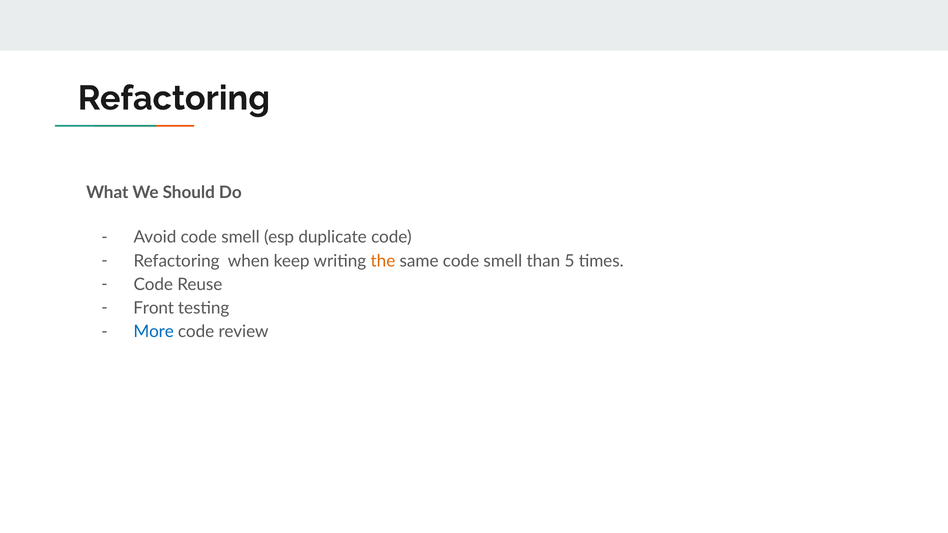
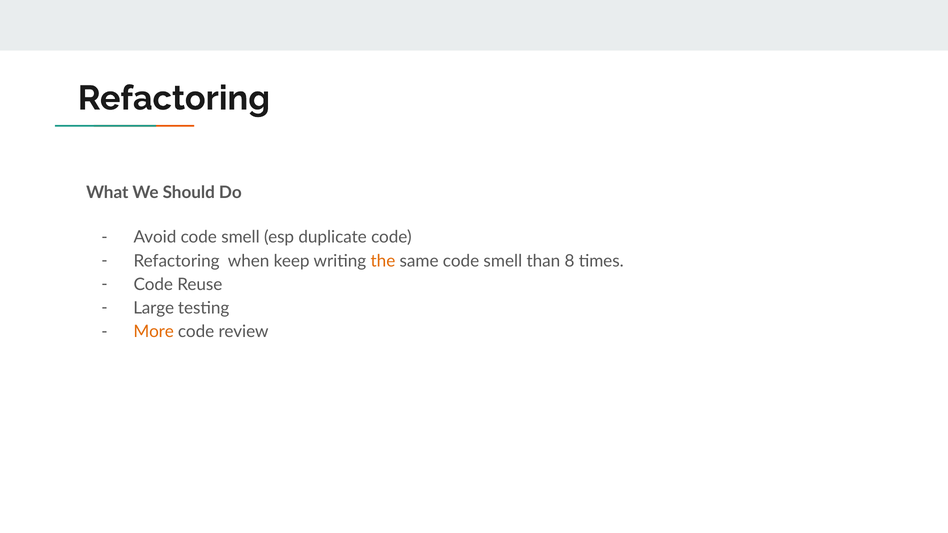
5: 5 -> 8
Front: Front -> Large
More colour: blue -> orange
